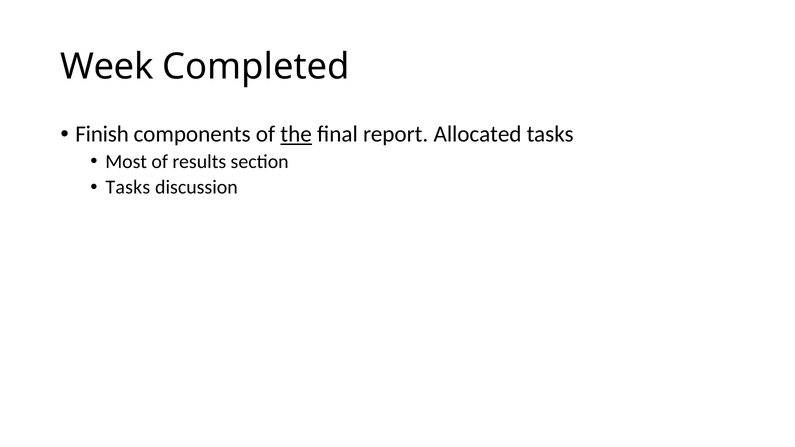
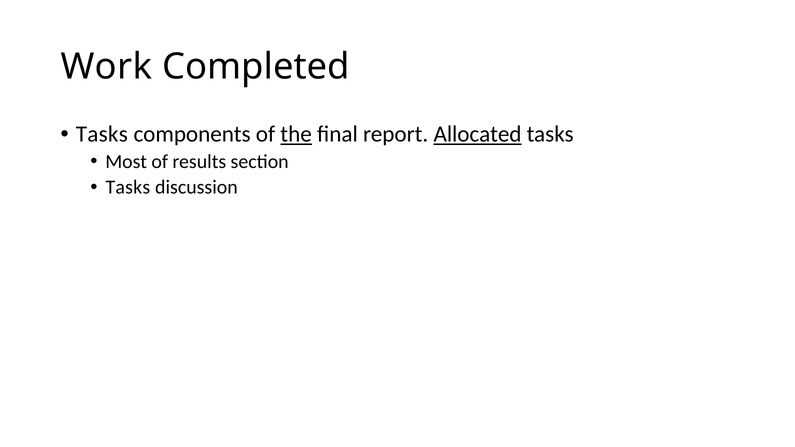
Week: Week -> Work
Finish at (102, 134): Finish -> Tasks
Allocated underline: none -> present
